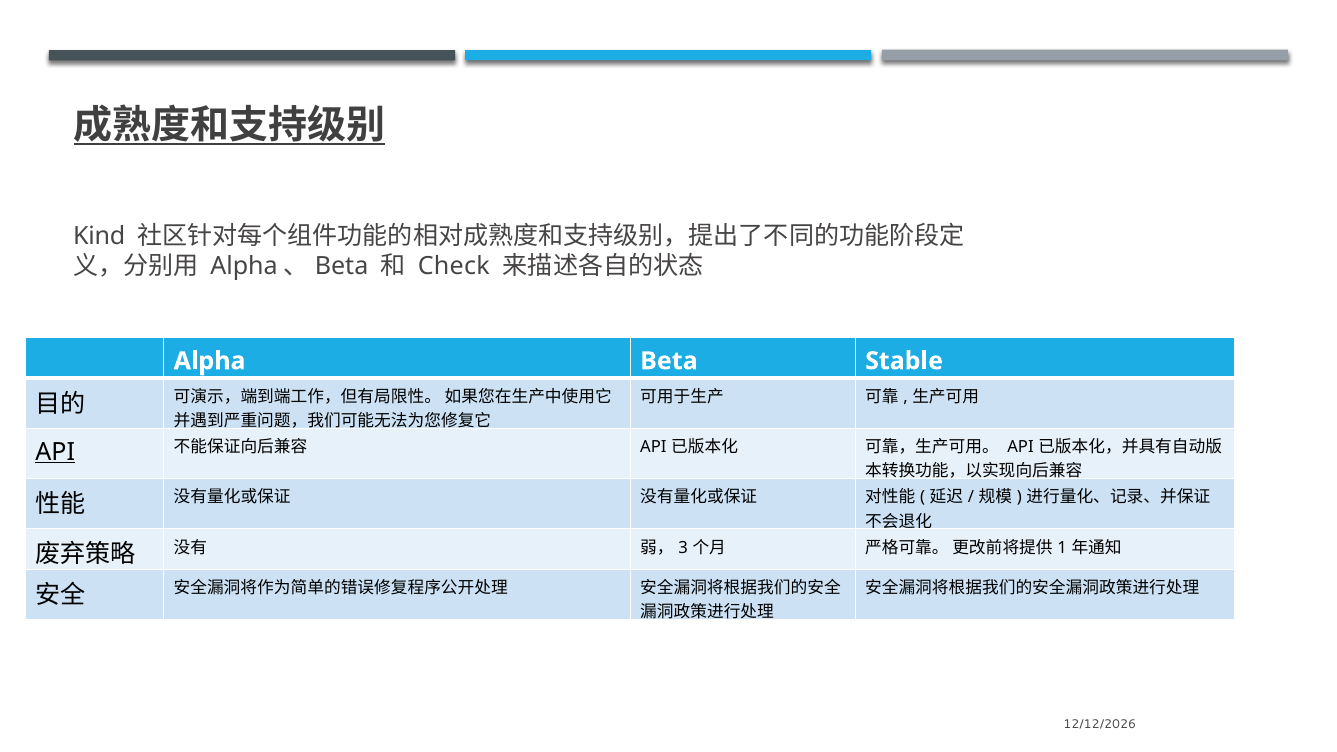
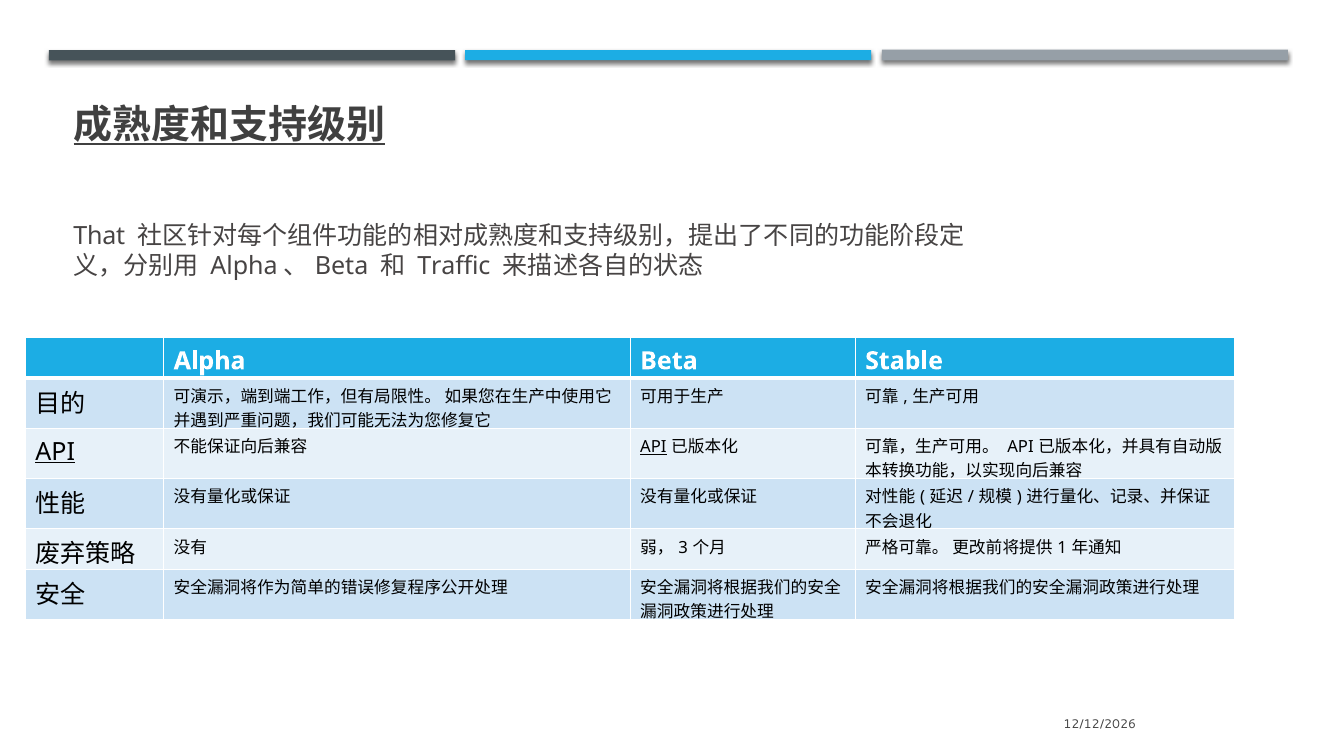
Kind: Kind -> That
Check: Check -> Traffic
API at (653, 447) underline: none -> present
